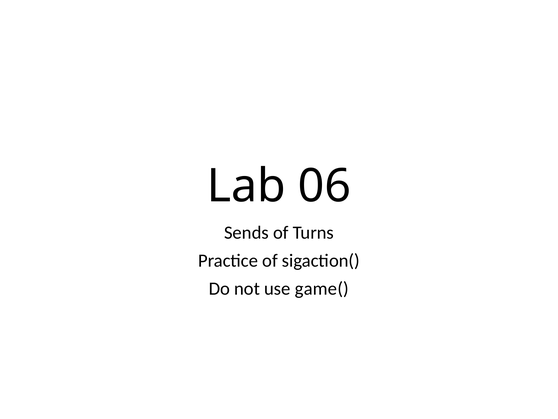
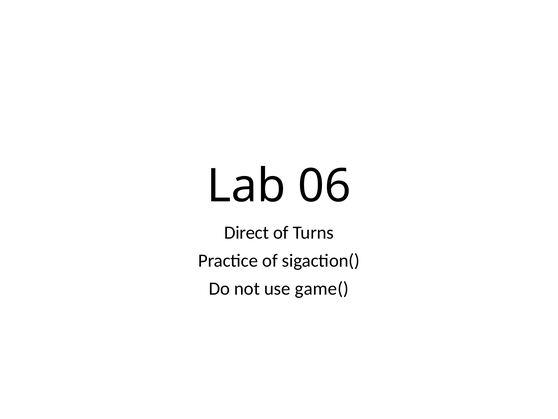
Sends: Sends -> Direct
